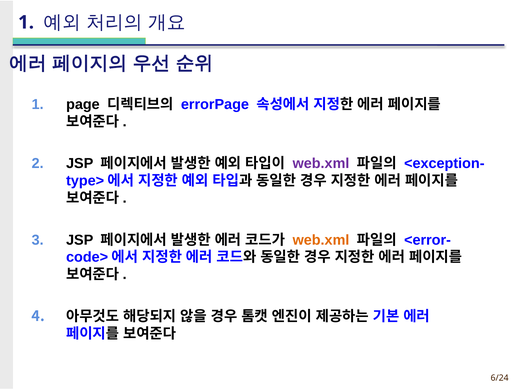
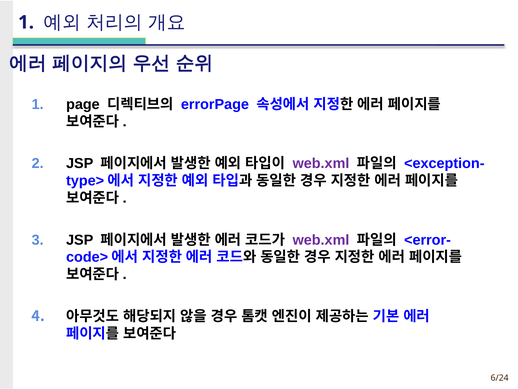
web.xml at (321, 240) colour: orange -> purple
